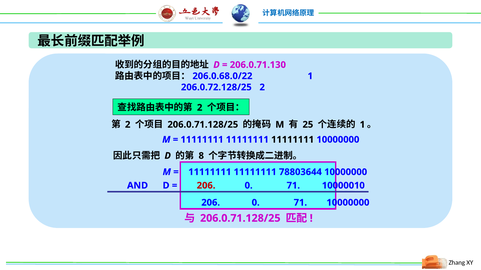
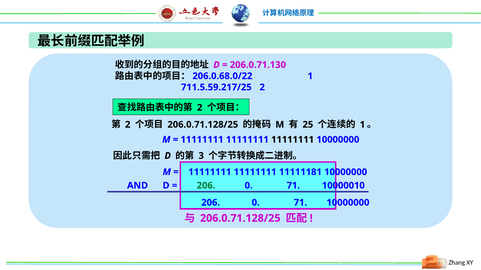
206.0.72.128/25: 206.0.72.128/25 -> 711.5.59.217/25
8: 8 -> 3
78803644: 78803644 -> 11111181
206 at (206, 186) colour: red -> green
